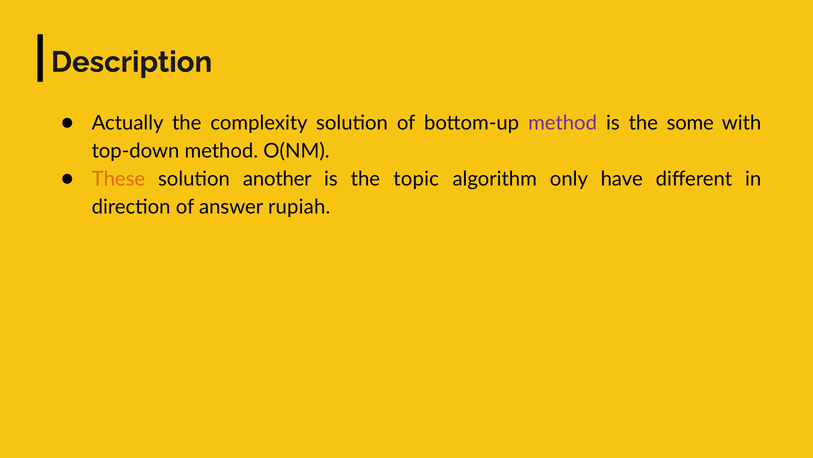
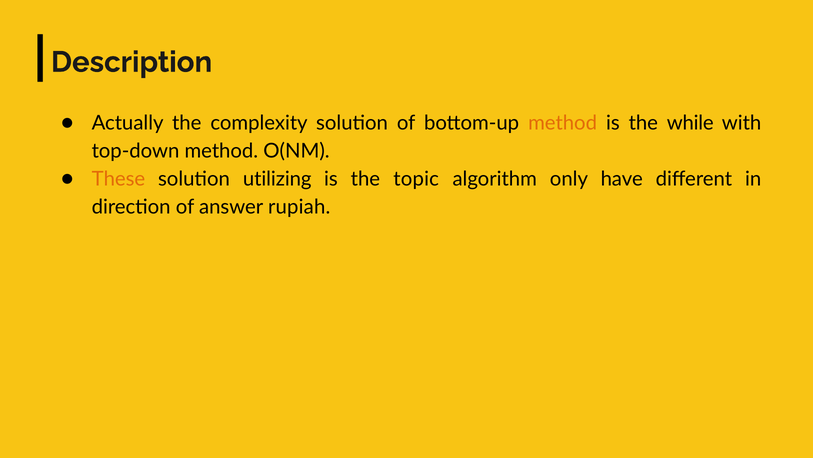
method at (563, 123) colour: purple -> orange
some: some -> while
another: another -> utilizing
